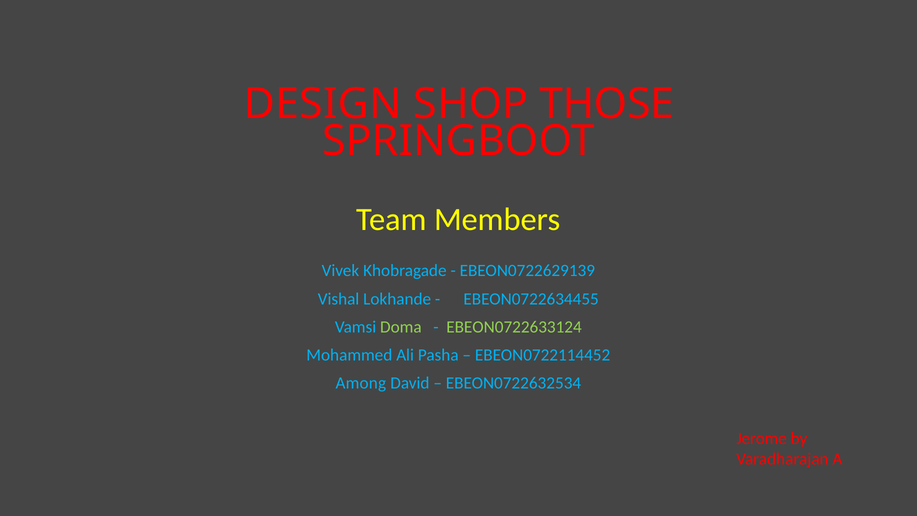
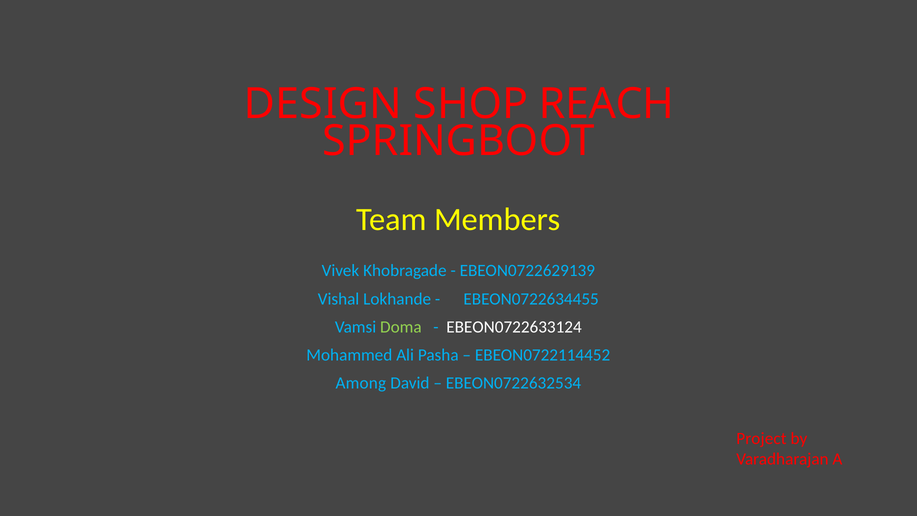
THOSE: THOSE -> REACH
EBEON0722633124 colour: light green -> white
Jerome: Jerome -> Project
